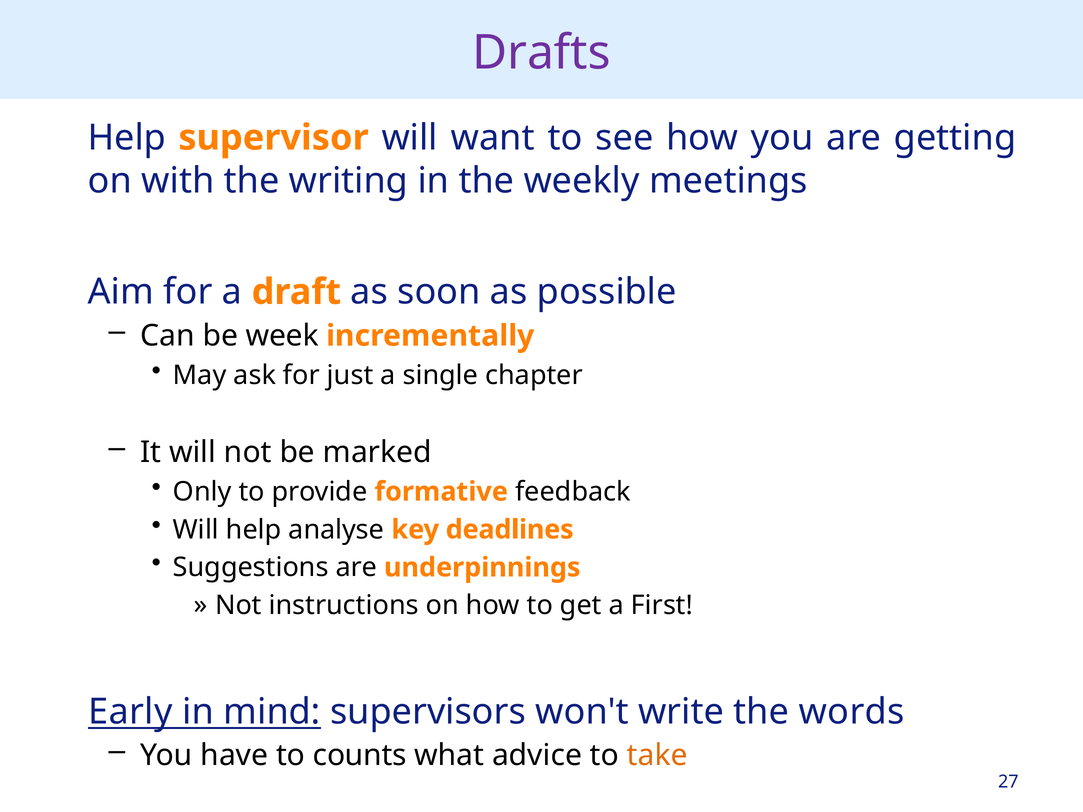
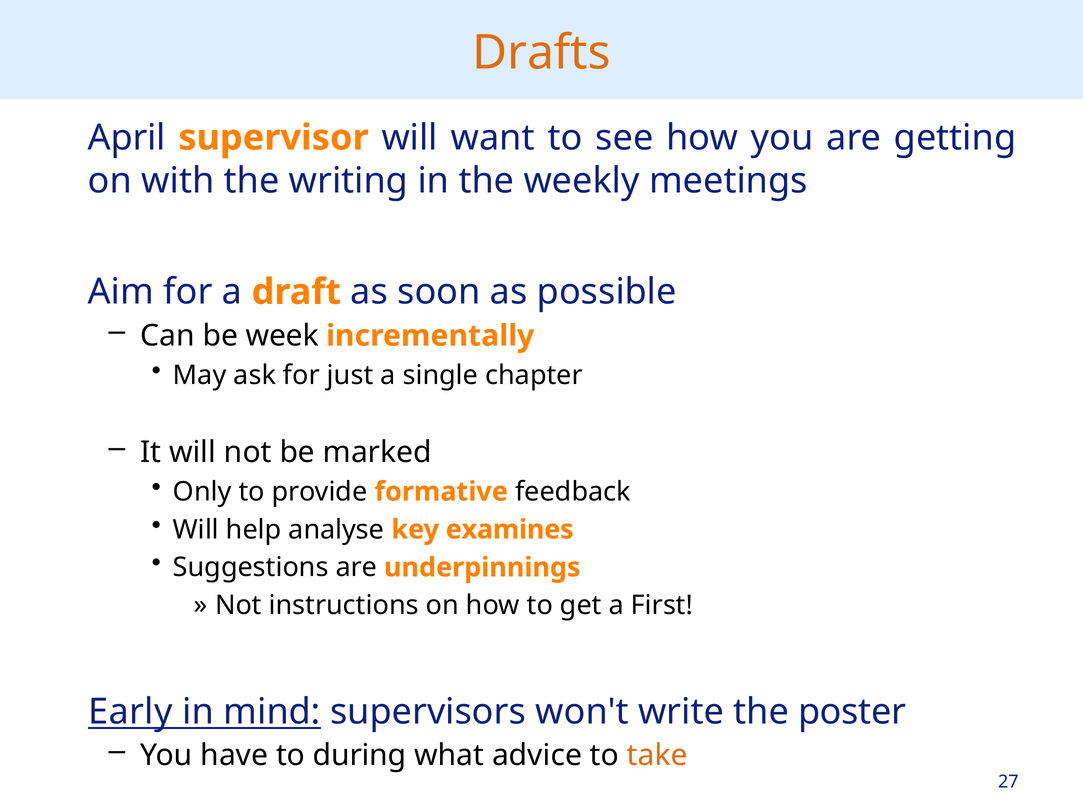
Drafts colour: purple -> orange
Help at (127, 138): Help -> April
deadlines: deadlines -> examines
words: words -> poster
counts: counts -> during
